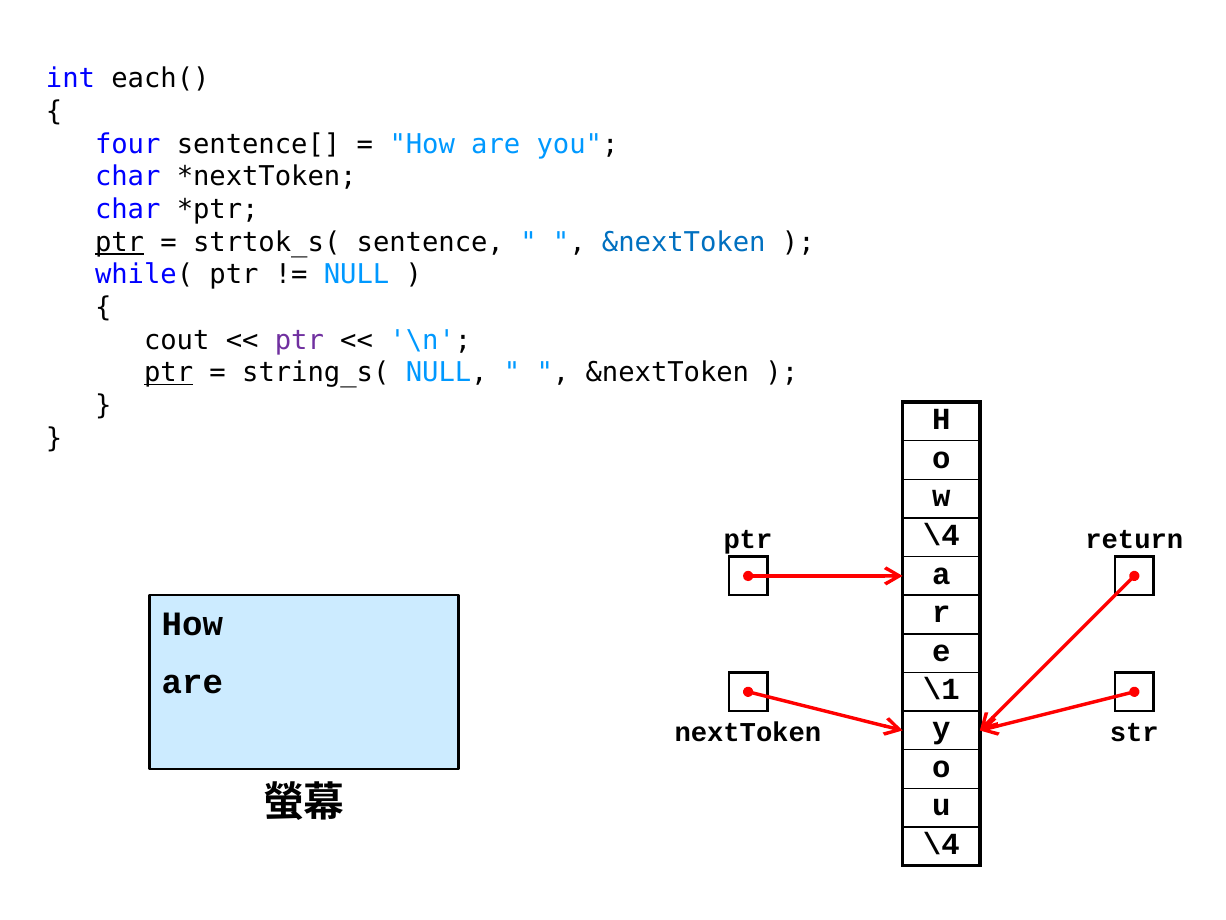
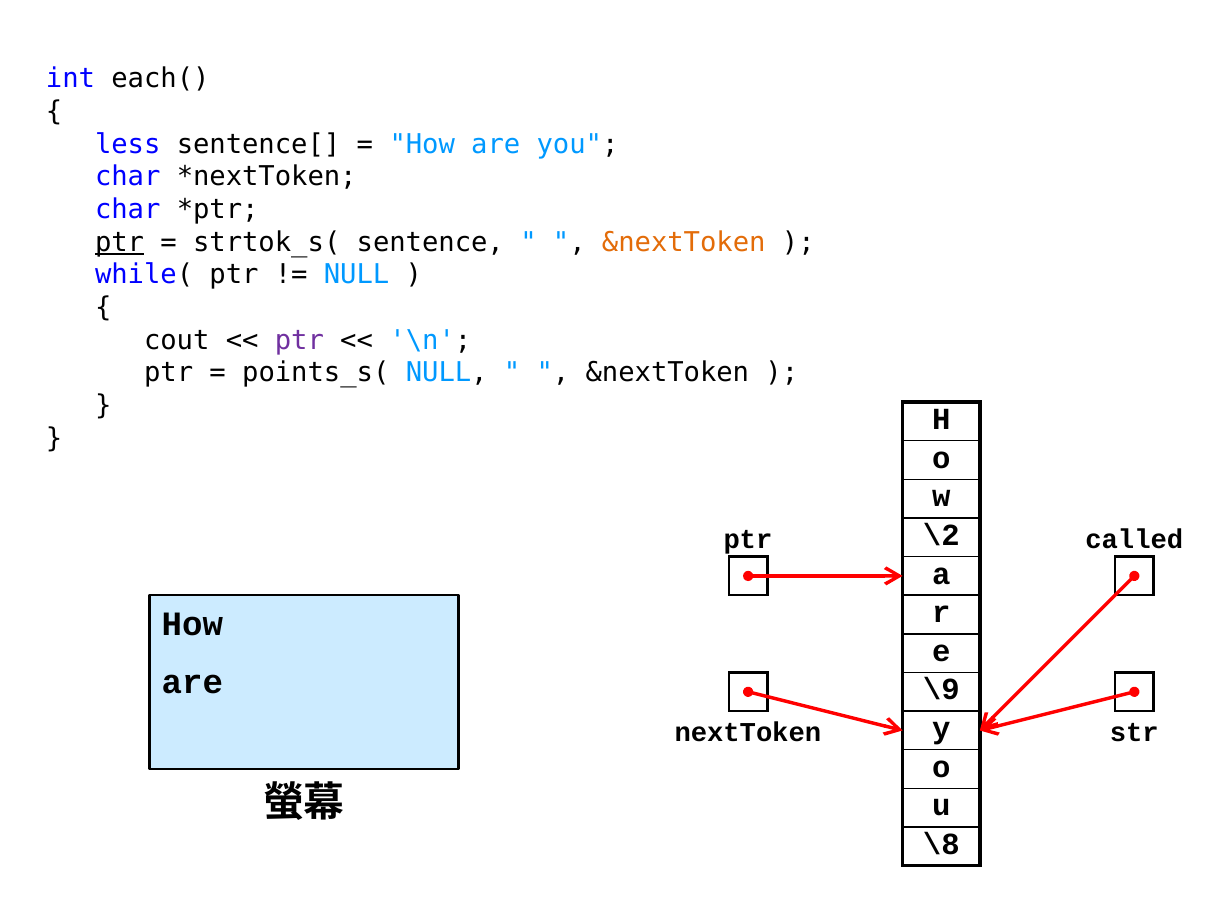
four: four -> less
&nextToken at (684, 242) colour: blue -> orange
ptr at (169, 373) underline: present -> none
string_s(: string_s( -> points_s(
\4 at (941, 535): \4 -> \2
return: return -> called
\1: \1 -> \9
\4 at (941, 844): \4 -> \8
